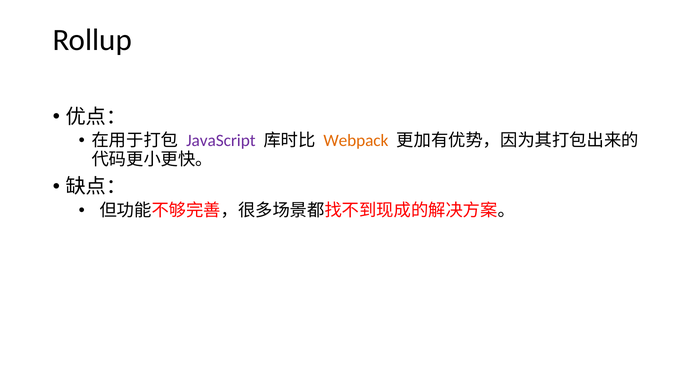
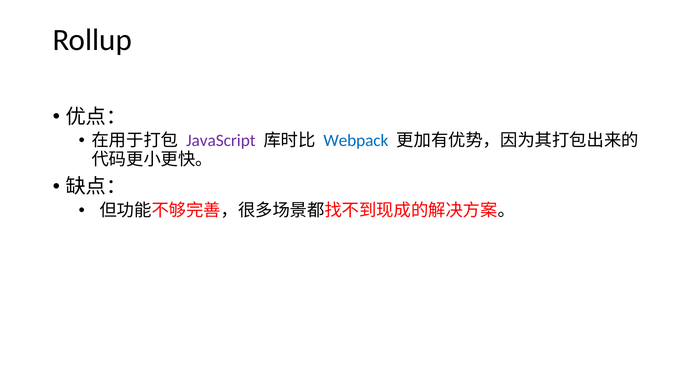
Webpack colour: orange -> blue
